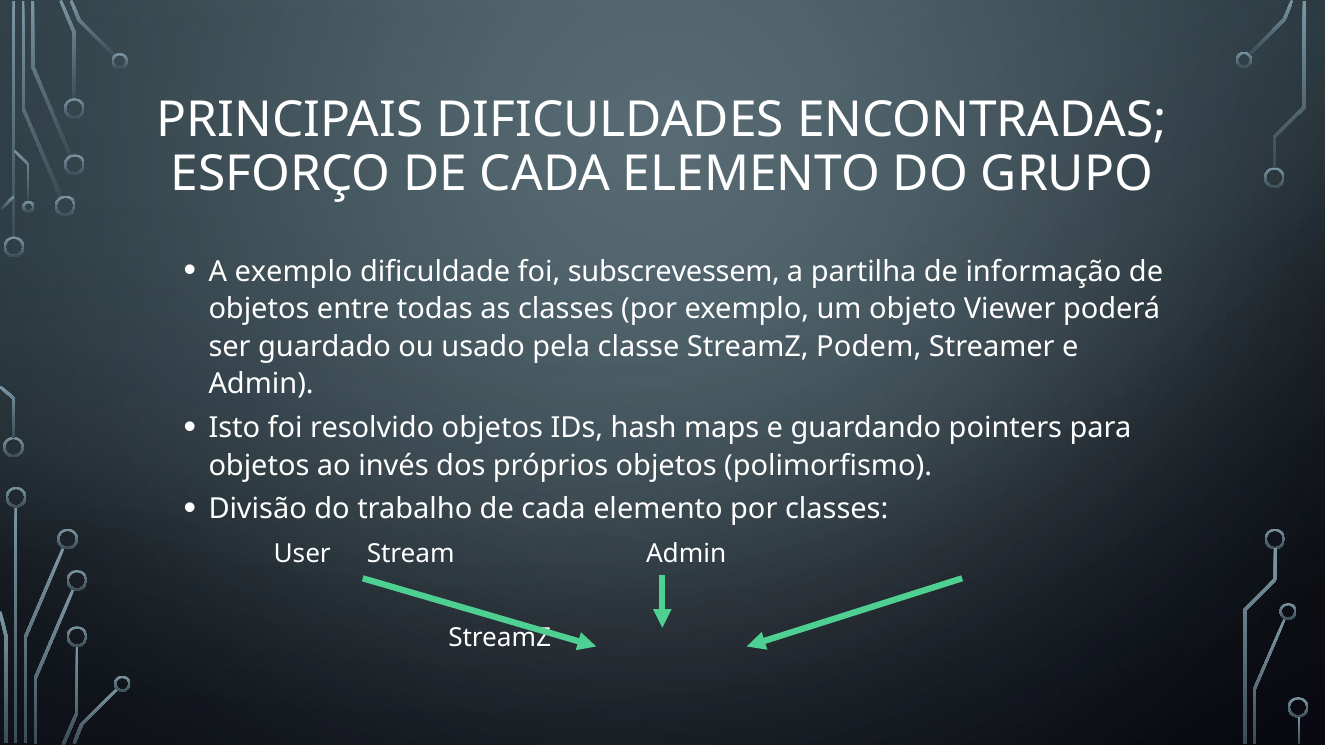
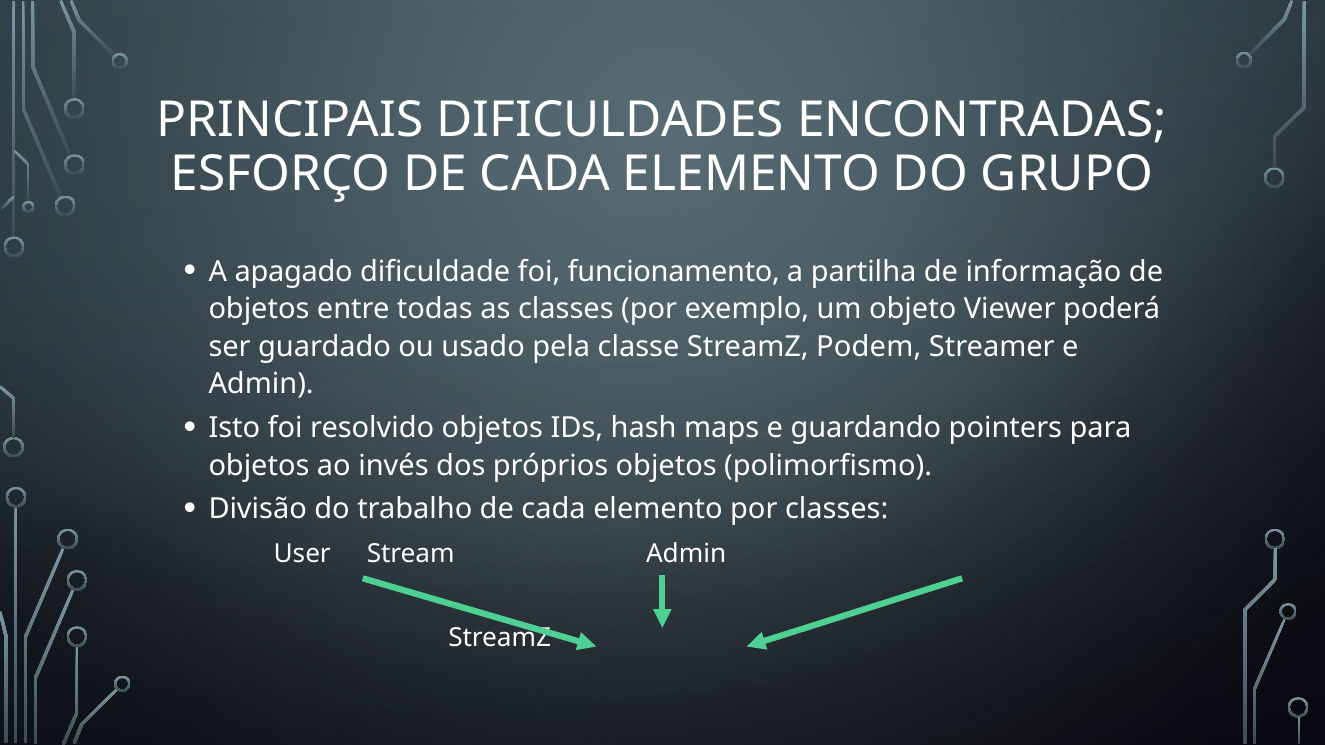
A exemplo: exemplo -> apagado
subscrevessem: subscrevessem -> funcionamento
